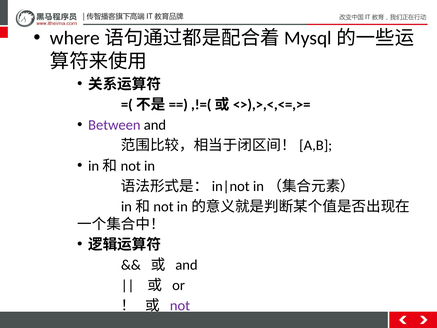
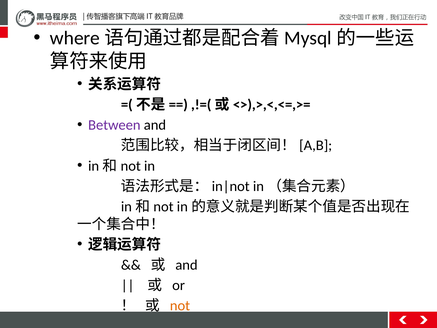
not colour: purple -> orange
